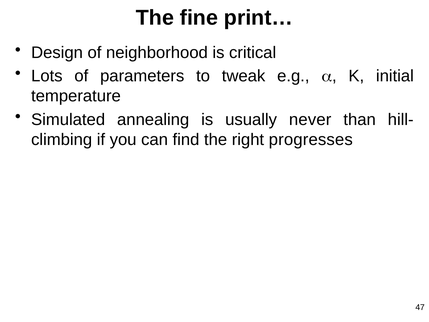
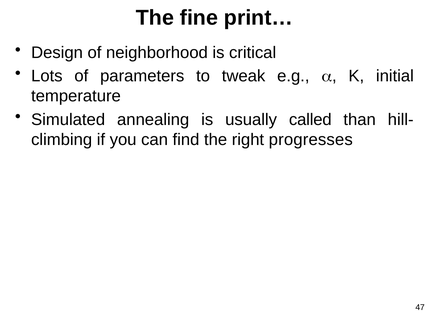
never: never -> called
